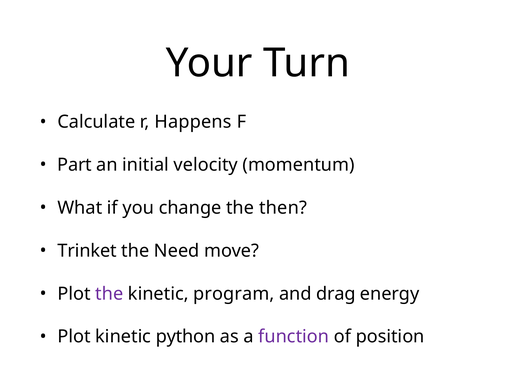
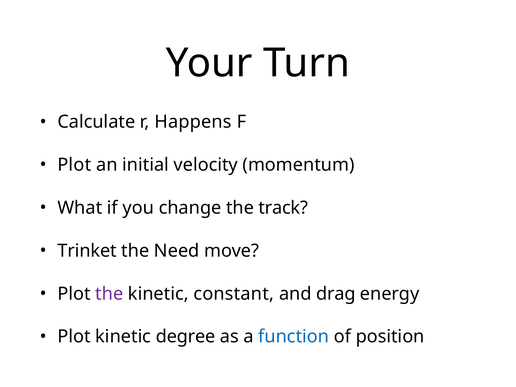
Part at (75, 165): Part -> Plot
then: then -> track
program: program -> constant
python: python -> degree
function colour: purple -> blue
